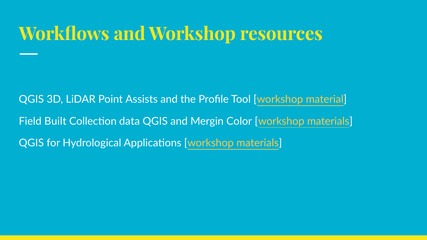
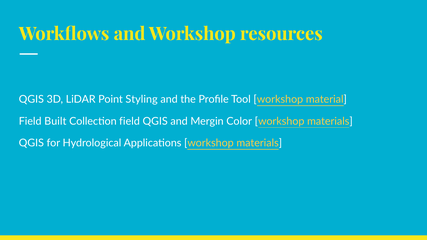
Assists: Assists -> Styling
Collection data: data -> field
